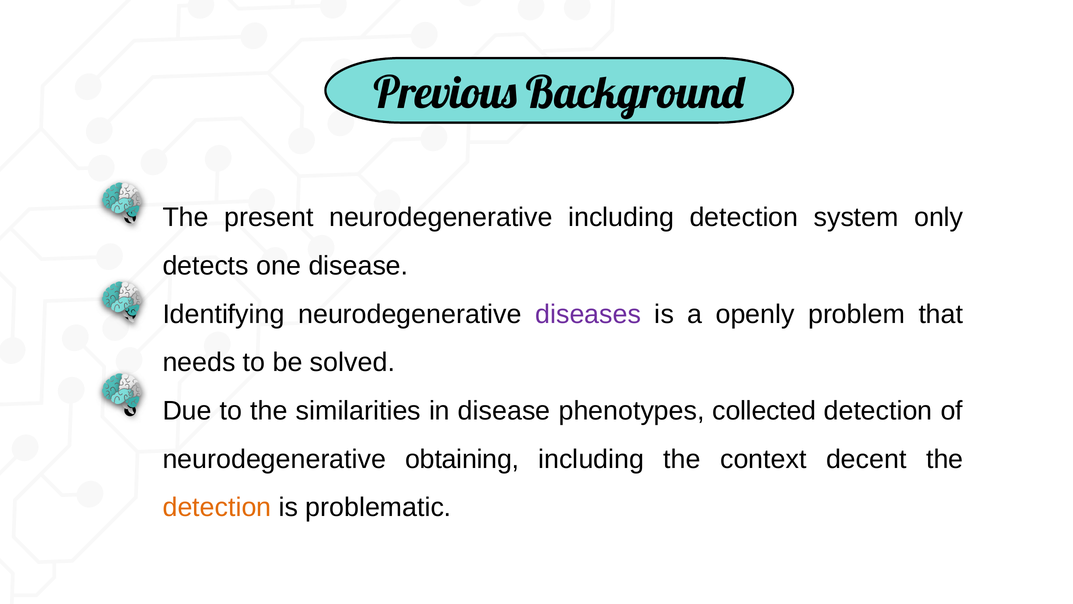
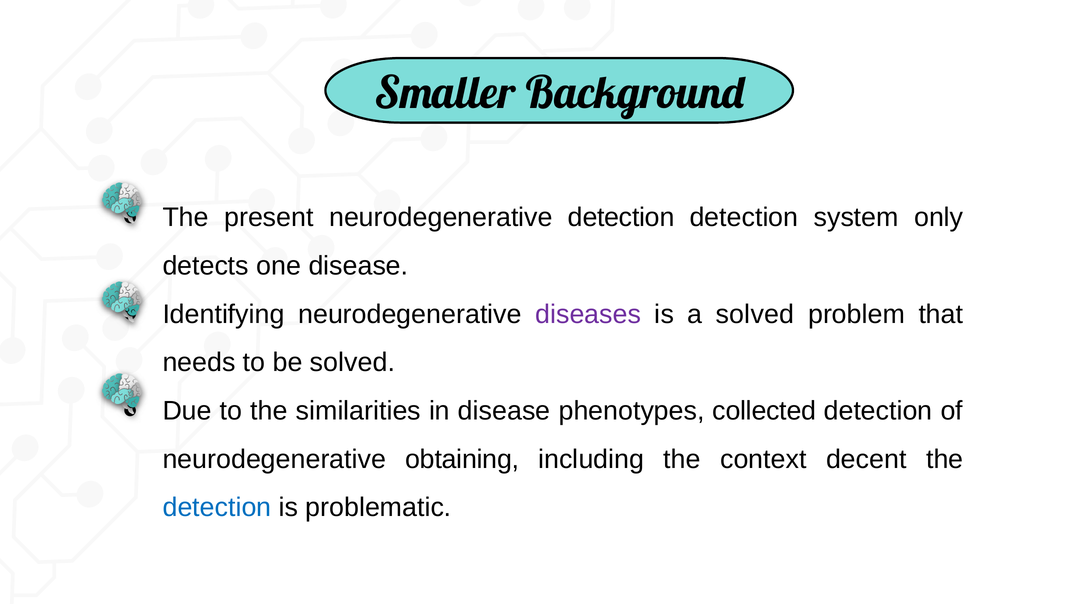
Previous: Previous -> Smaller
neurodegenerative including: including -> detection
a openly: openly -> solved
detection at (217, 507) colour: orange -> blue
